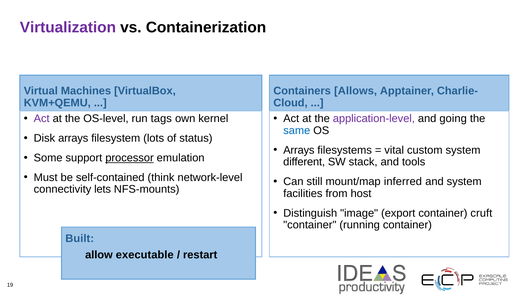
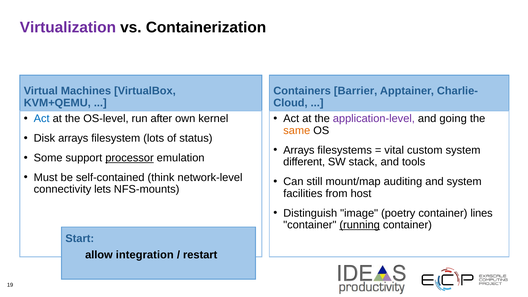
Allows: Allows -> Barrier
Act at (42, 119) colour: purple -> blue
tags: tags -> after
same colour: blue -> orange
inferred: inferred -> auditing
export: export -> poetry
cruft: cruft -> lines
running underline: none -> present
Built: Built -> Start
executable: executable -> integration
